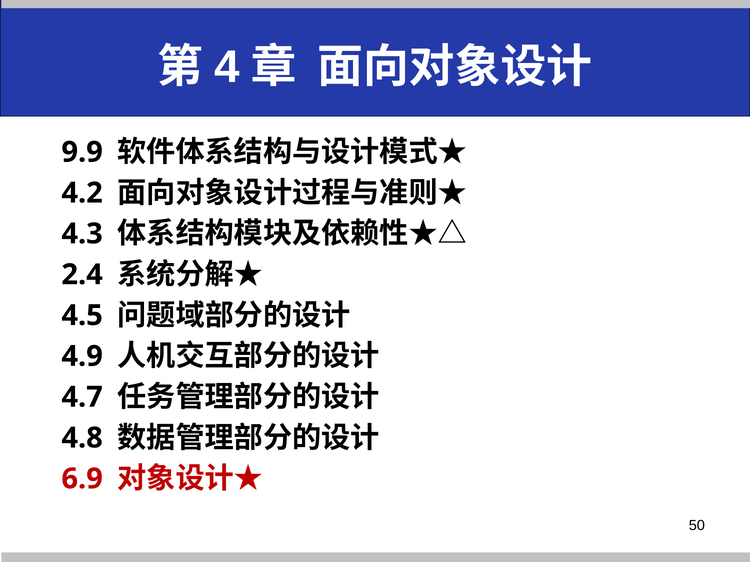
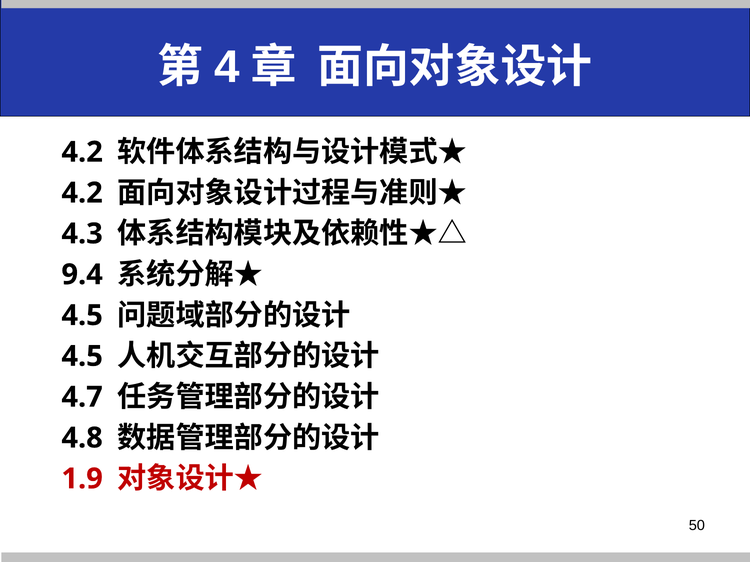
9.9 at (82, 152): 9.9 -> 4.2
2.4: 2.4 -> 9.4
4.9 at (82, 357): 4.9 -> 4.5
6.9: 6.9 -> 1.9
